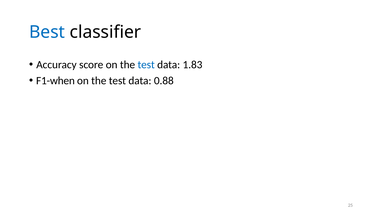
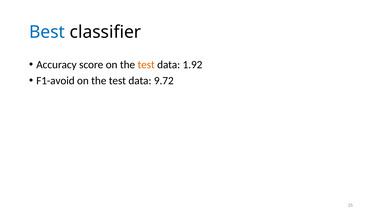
test at (146, 65) colour: blue -> orange
1.83: 1.83 -> 1.92
F1-when: F1-when -> F1-avoid
0.88: 0.88 -> 9.72
